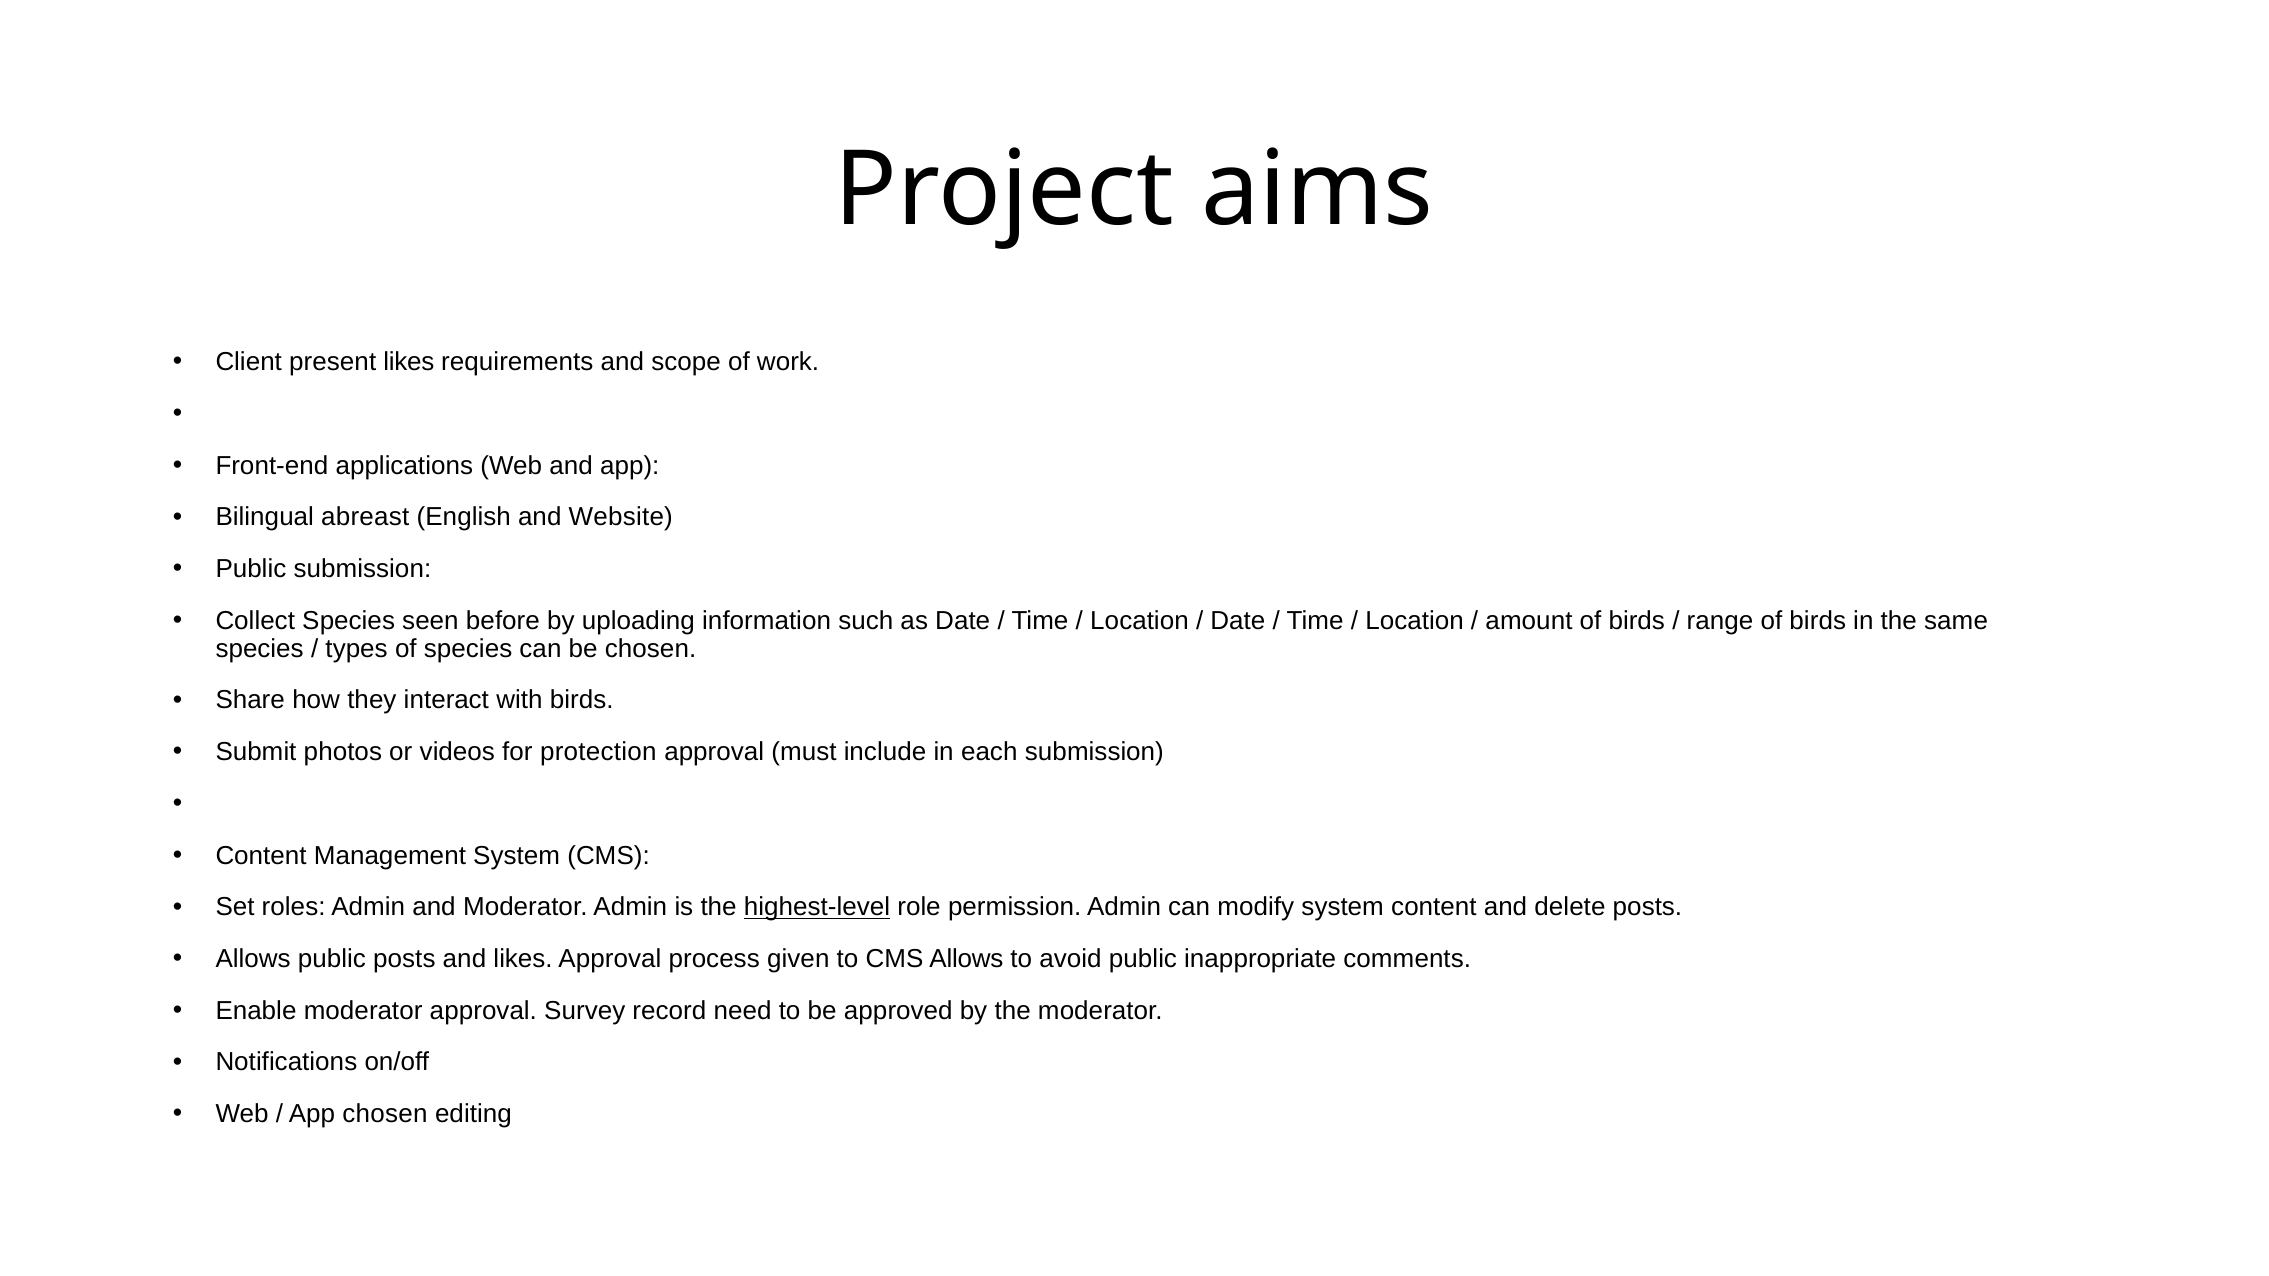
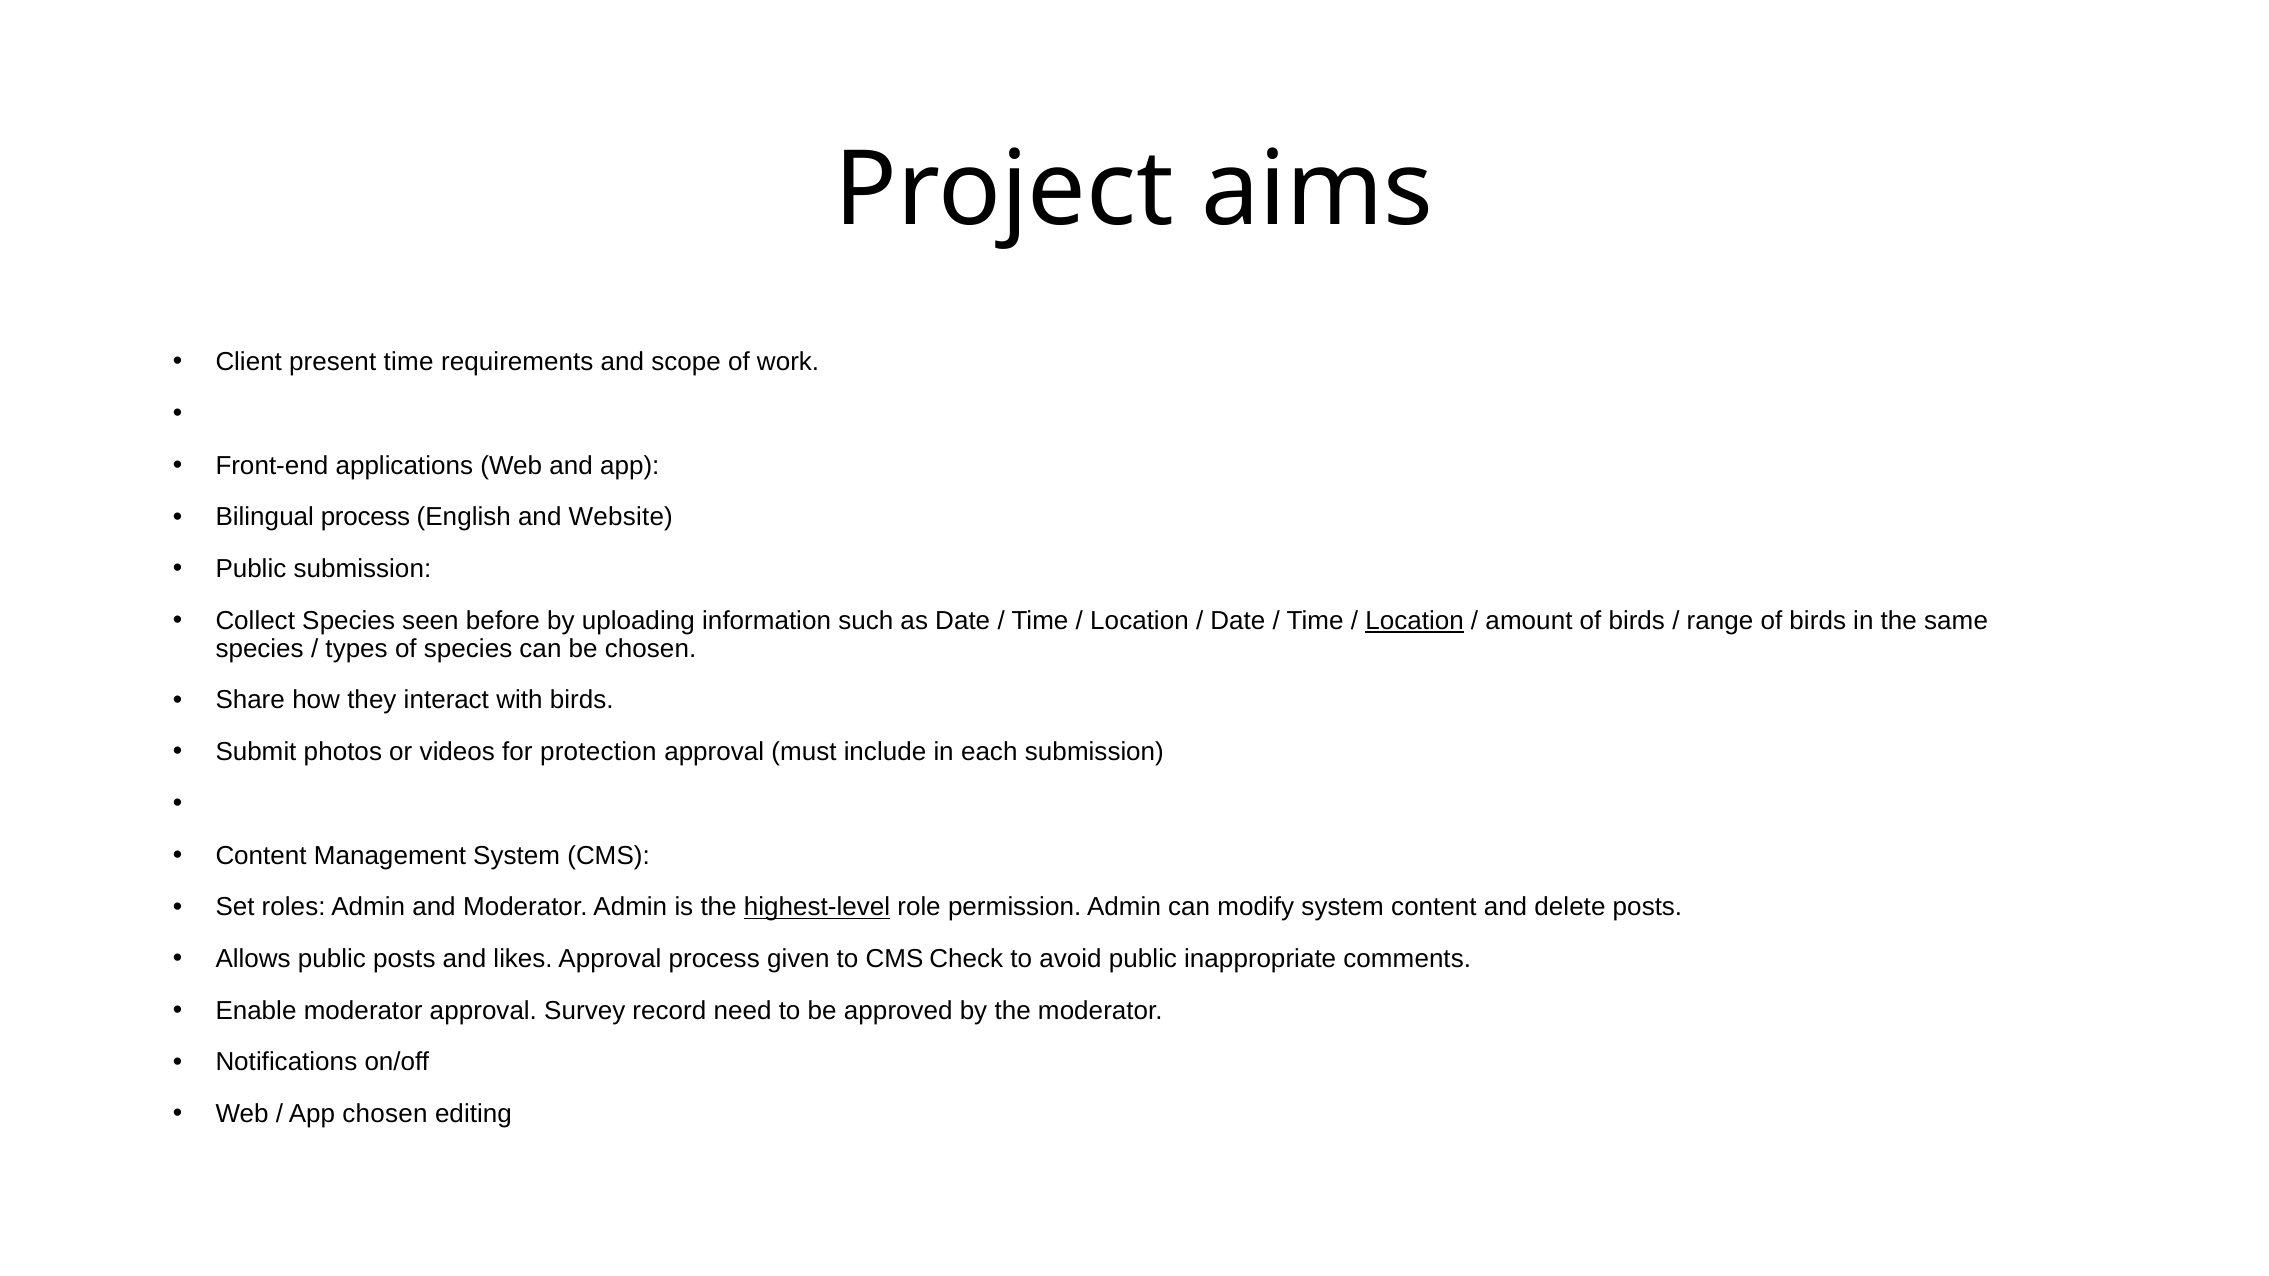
present likes: likes -> time
Bilingual abreast: abreast -> process
Location at (1415, 621) underline: none -> present
CMS Allows: Allows -> Check
